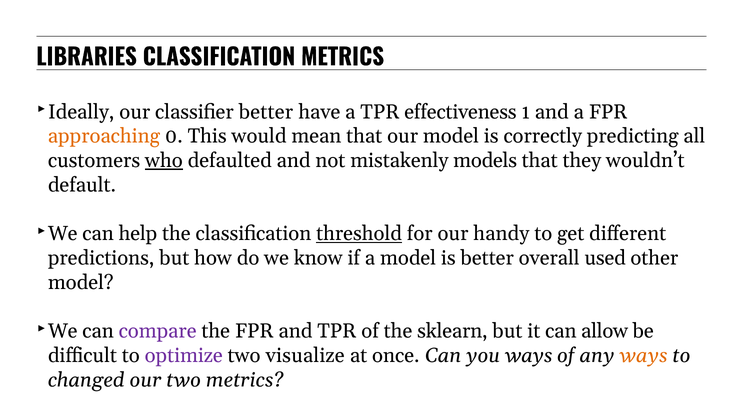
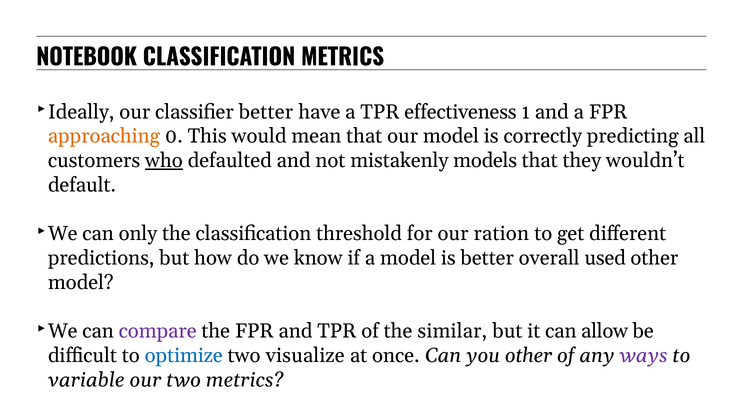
LIBRARIES: LIBRARIES -> NOTEBOOK
help: help -> only
threshold underline: present -> none
handy: handy -> ration
sklearn: sklearn -> similar
optimize colour: purple -> blue
you ways: ways -> other
ways at (643, 356) colour: orange -> purple
changed: changed -> variable
